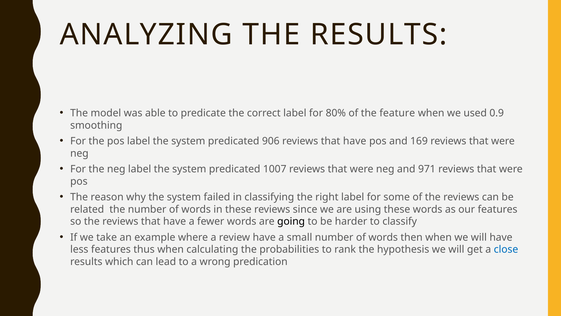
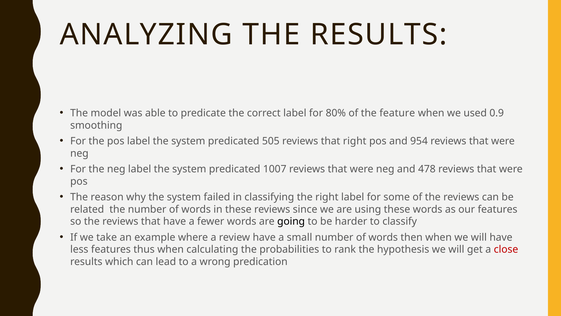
906: 906 -> 505
have at (355, 141): have -> right
169: 169 -> 954
971: 971 -> 478
close colour: blue -> red
